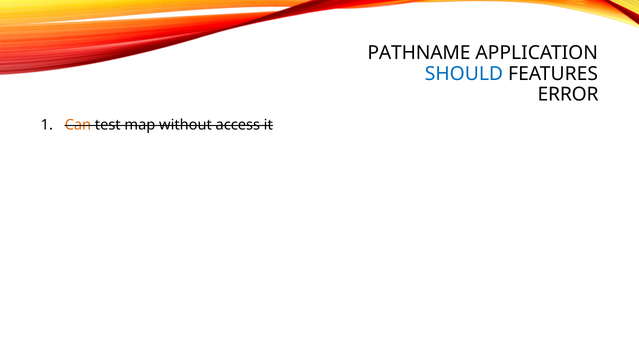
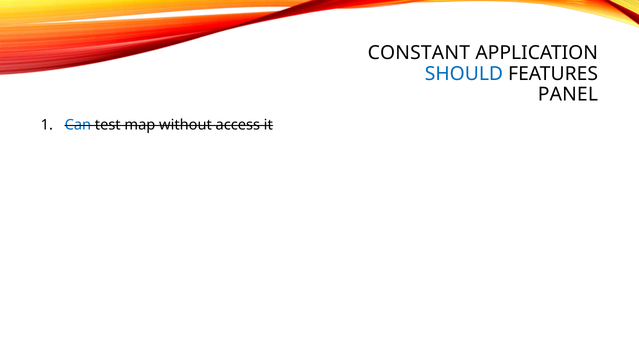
PATHNAME: PATHNAME -> CONSTANT
ERROR: ERROR -> PANEL
Can colour: orange -> blue
